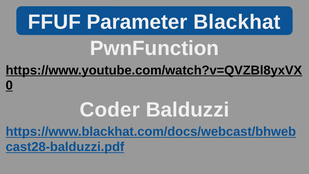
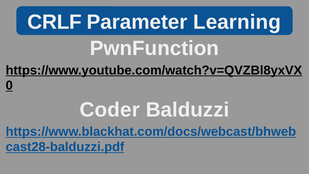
FFUF: FFUF -> CRLF
Blackhat: Blackhat -> Learning
